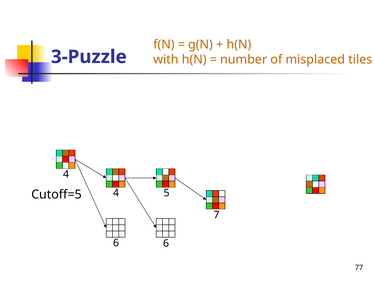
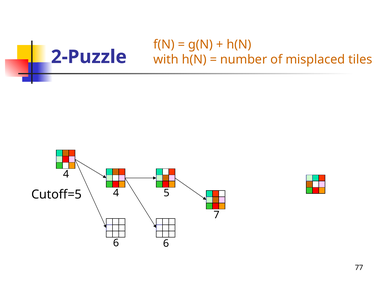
3-Puzzle: 3-Puzzle -> 2-Puzzle
